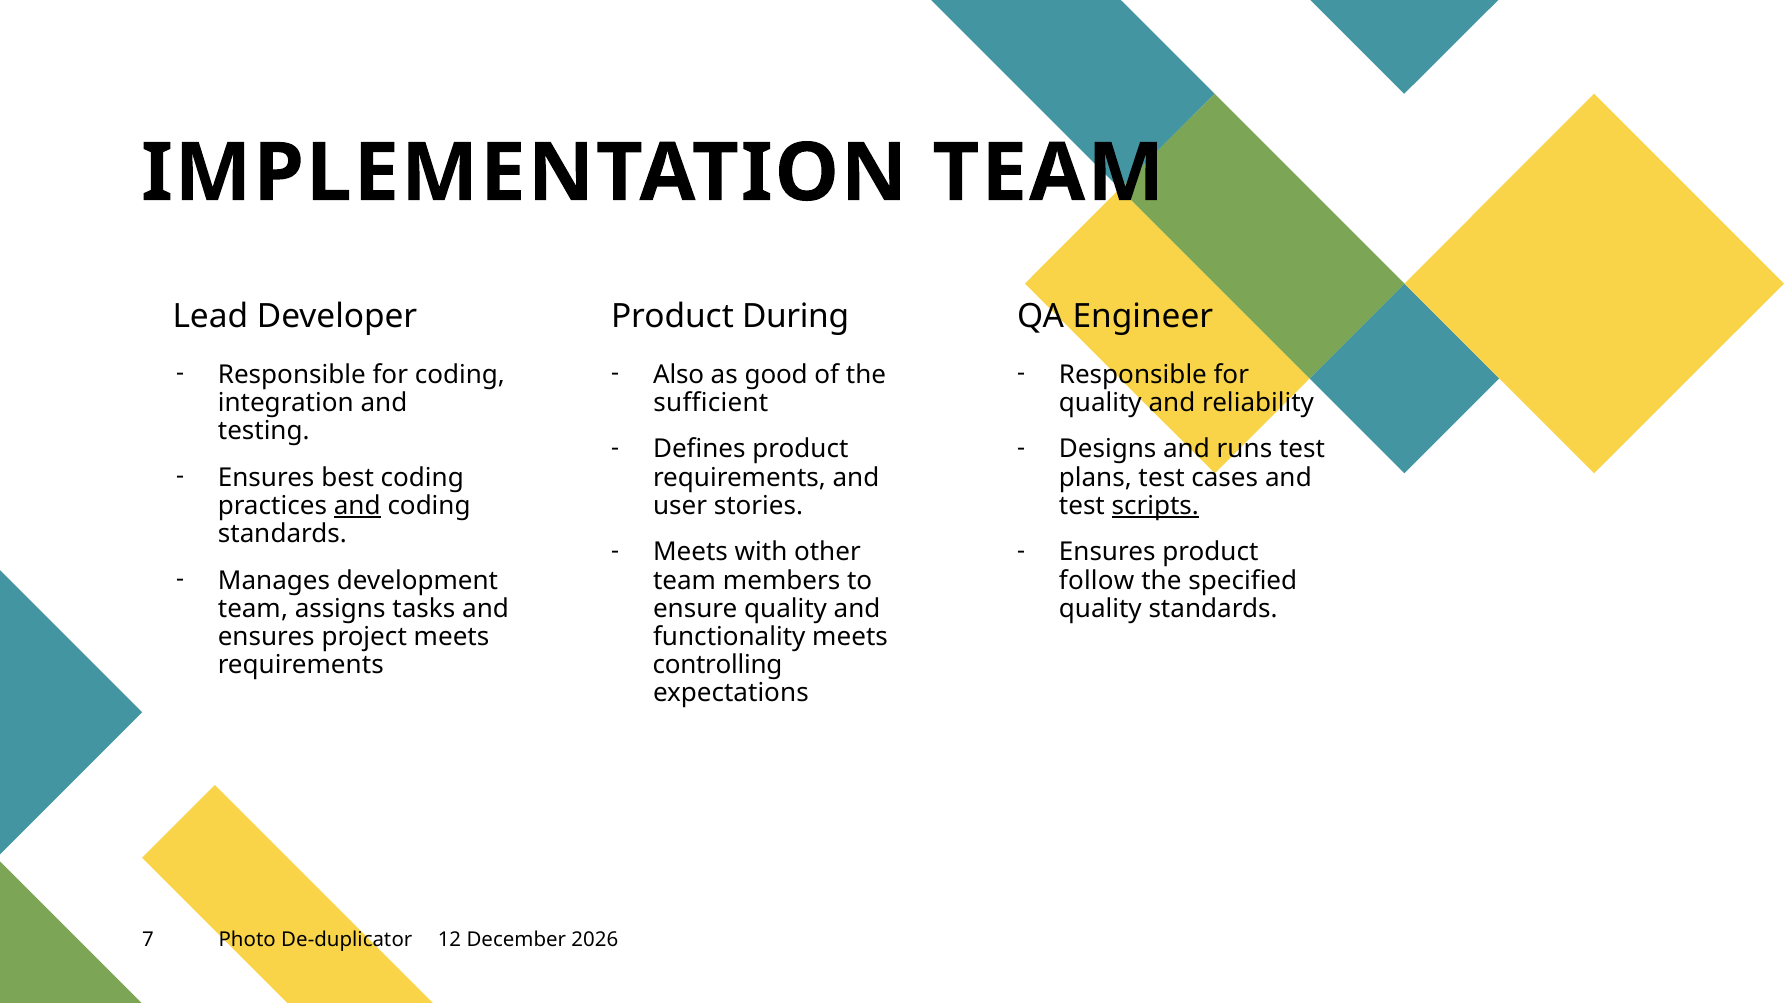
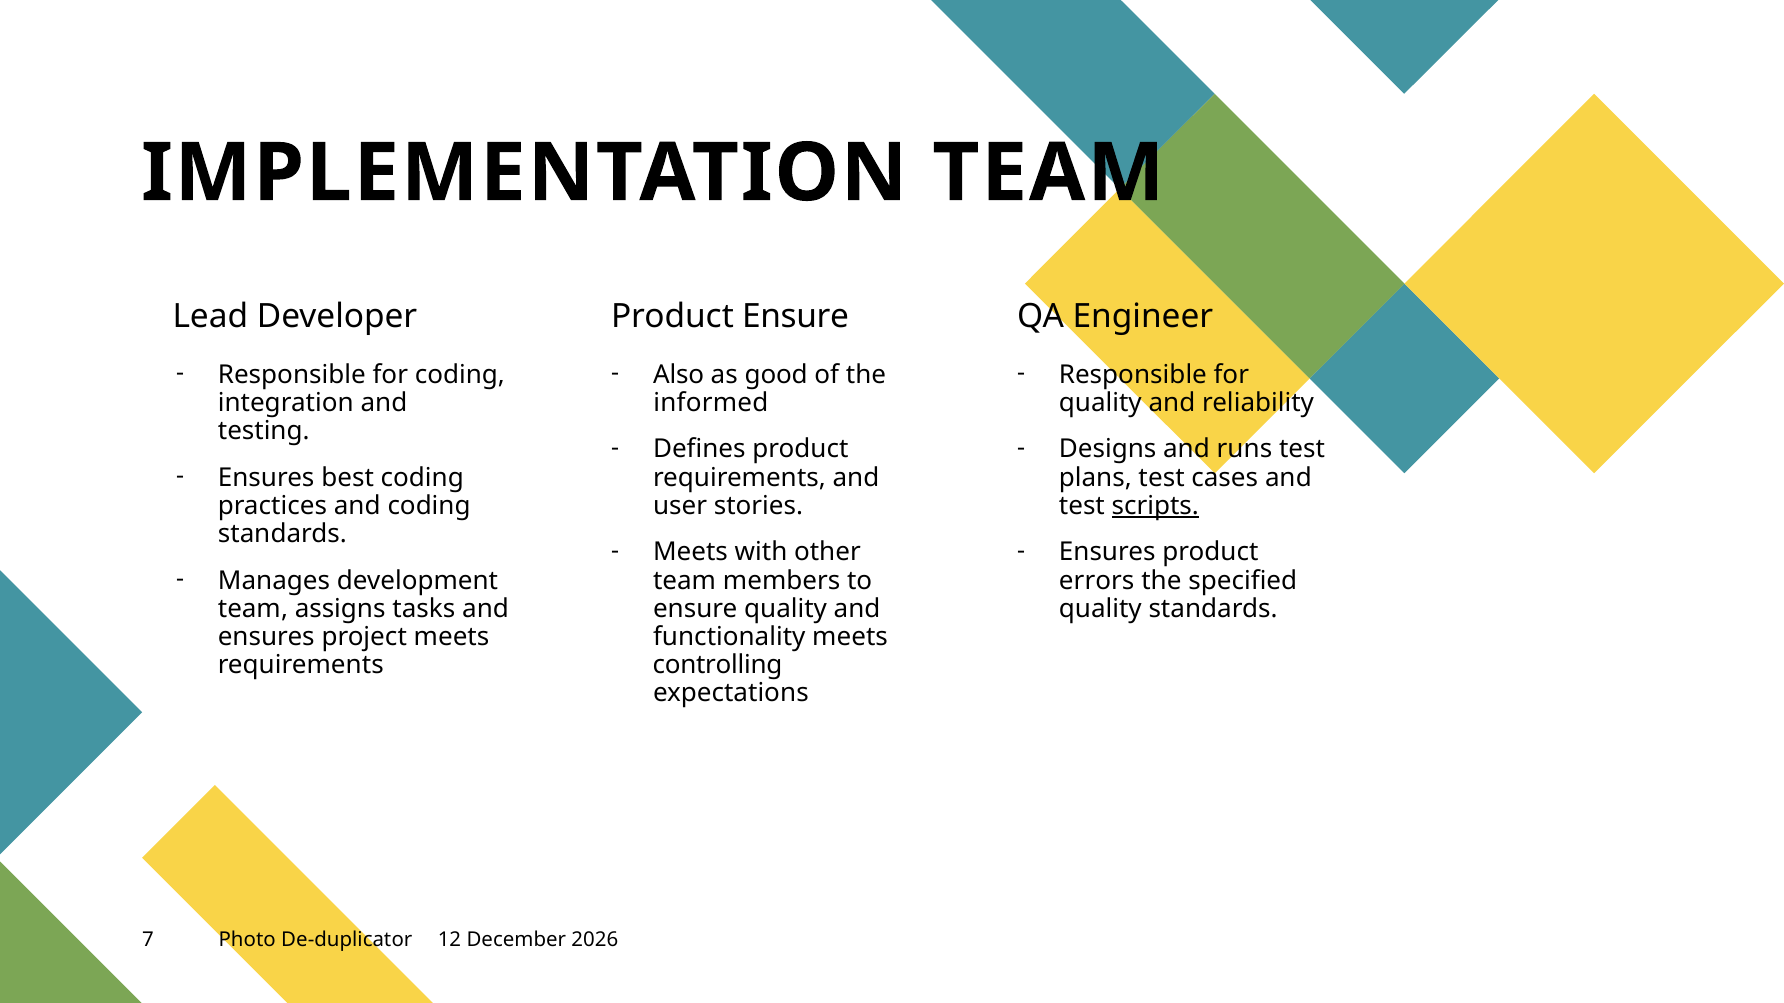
Product During: During -> Ensure
sufficient: sufficient -> informed
and at (357, 506) underline: present -> none
follow: follow -> errors
